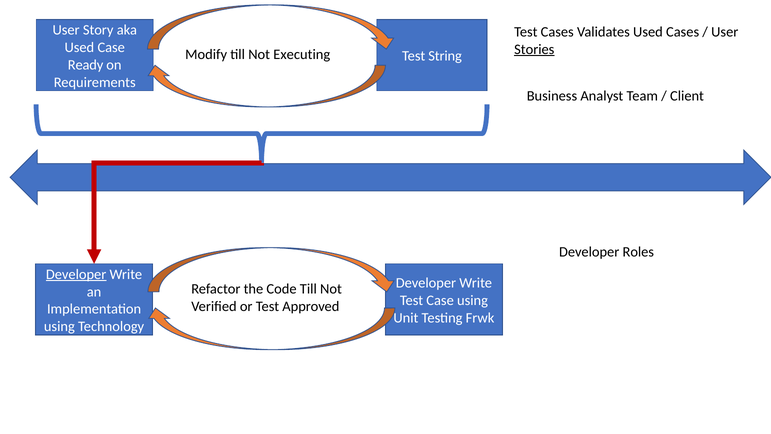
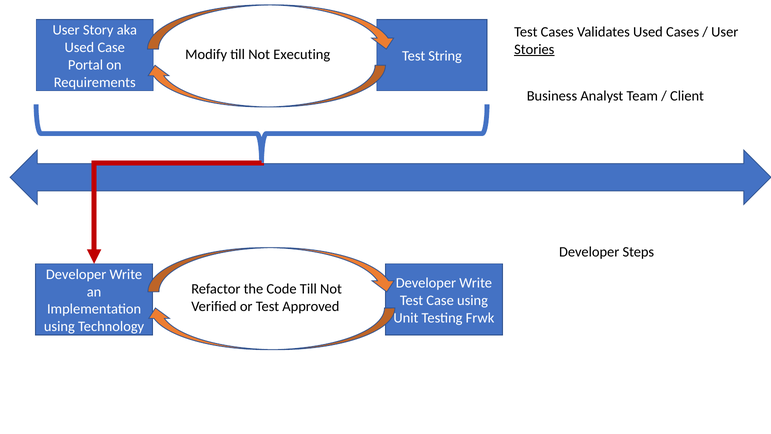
Ready: Ready -> Portal
Roles: Roles -> Steps
Developer at (76, 274) underline: present -> none
